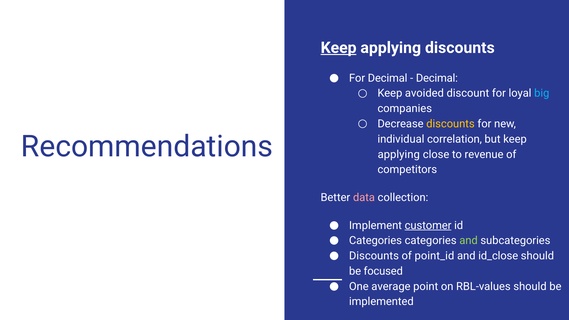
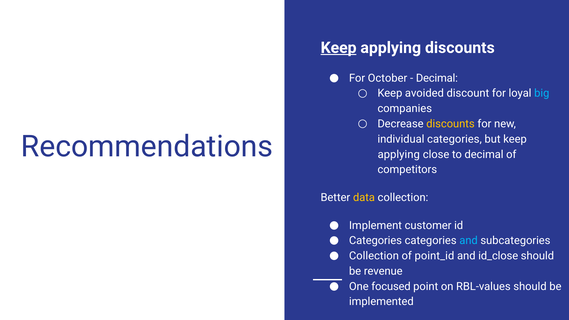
For Decimal: Decimal -> October
individual correlation: correlation -> categories
to revenue: revenue -> decimal
data colour: pink -> yellow
customer underline: present -> none
and at (469, 241) colour: light green -> light blue
Discounts at (374, 256): Discounts -> Collection
focused: focused -> revenue
average: average -> focused
